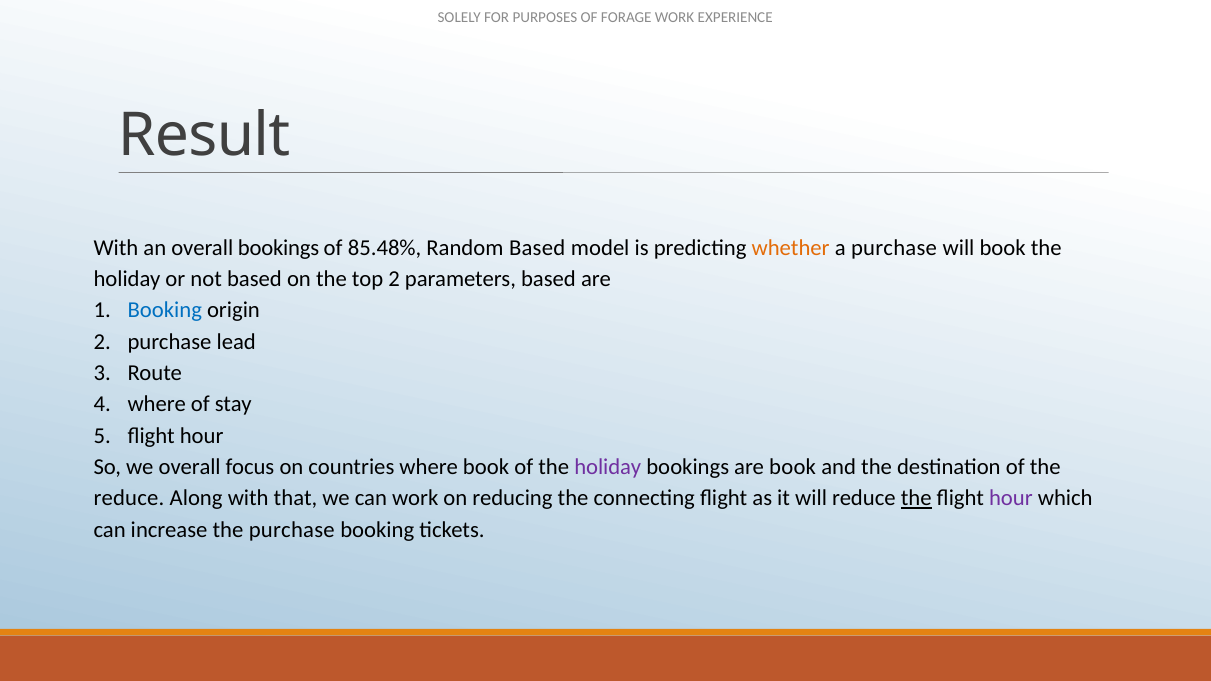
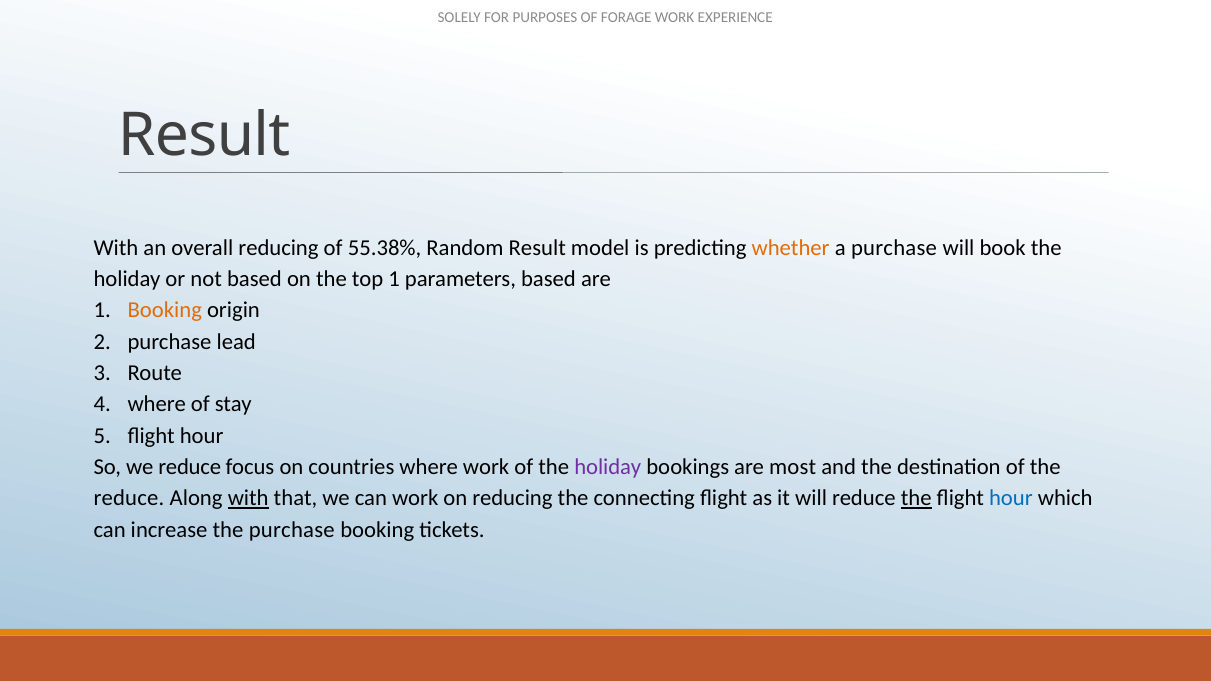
overall bookings: bookings -> reducing
85.48%: 85.48% -> 55.38%
Random Based: Based -> Result
top 2: 2 -> 1
Booking at (165, 310) colour: blue -> orange
we overall: overall -> reduce
where book: book -> work
are book: book -> most
with at (248, 498) underline: none -> present
hour at (1011, 498) colour: purple -> blue
